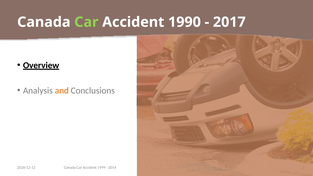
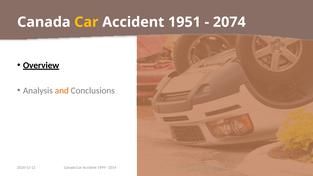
Car at (86, 22) colour: light green -> yellow
1990: 1990 -> 1951
2017: 2017 -> 2074
